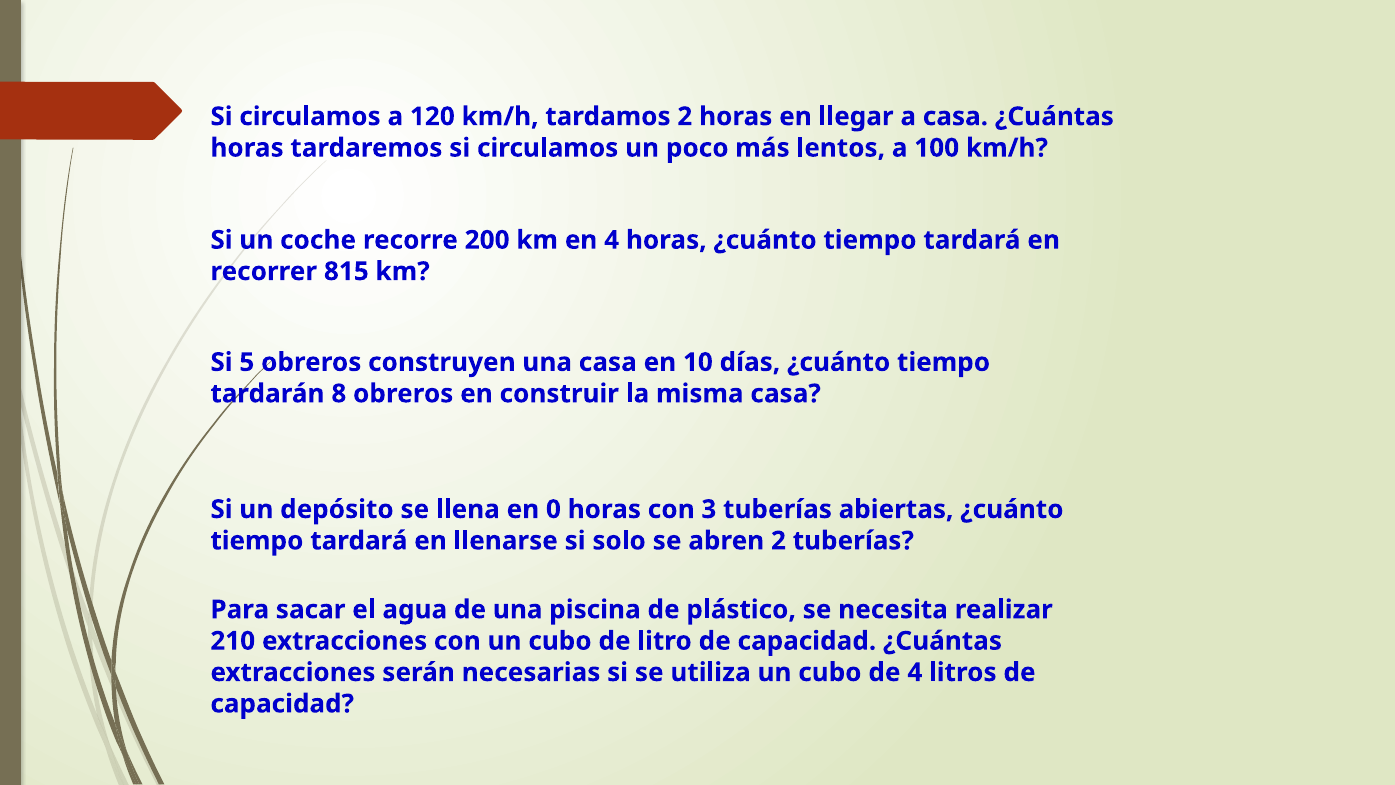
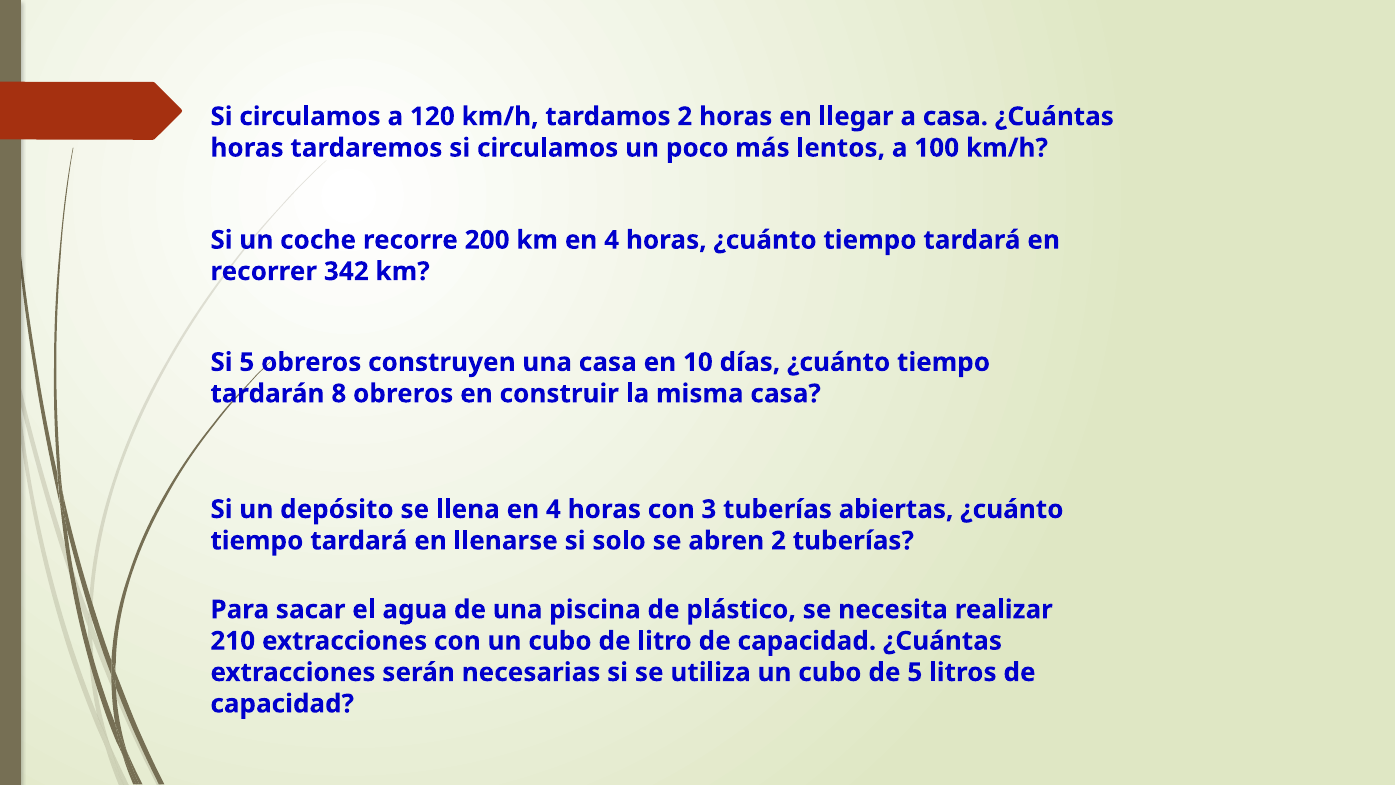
815: 815 -> 342
llena en 0: 0 -> 4
de 4: 4 -> 5
